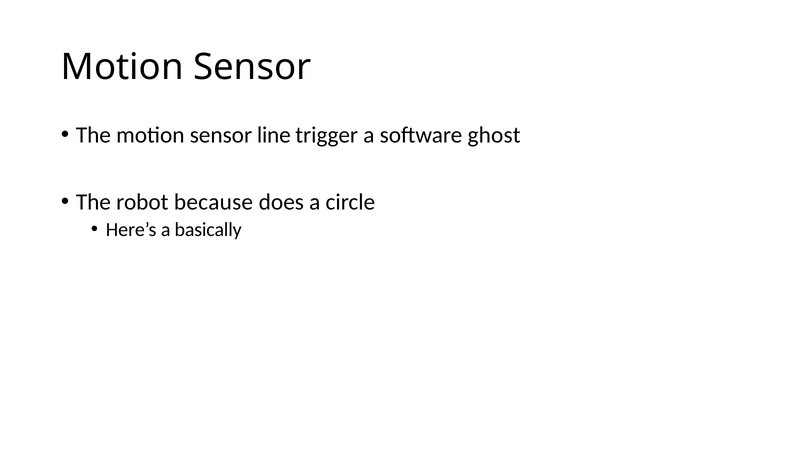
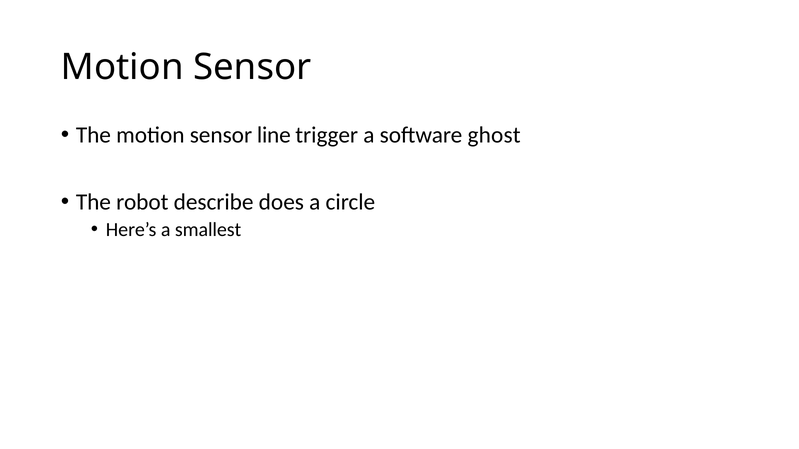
because: because -> describe
basically: basically -> smallest
